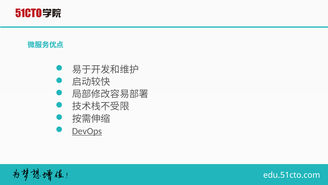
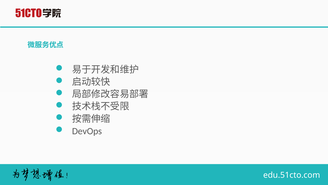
DevOps underline: present -> none
